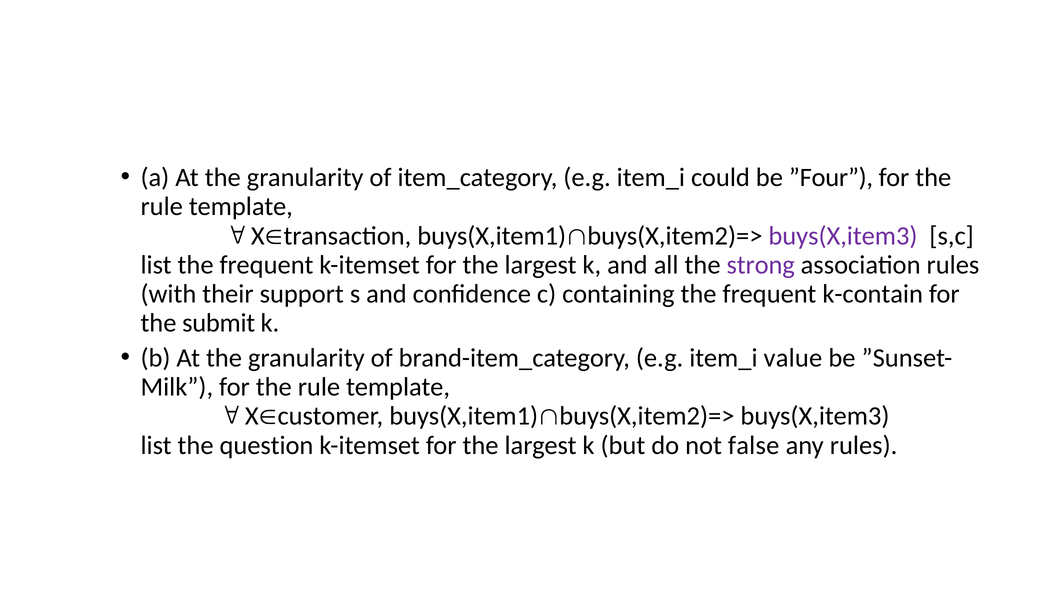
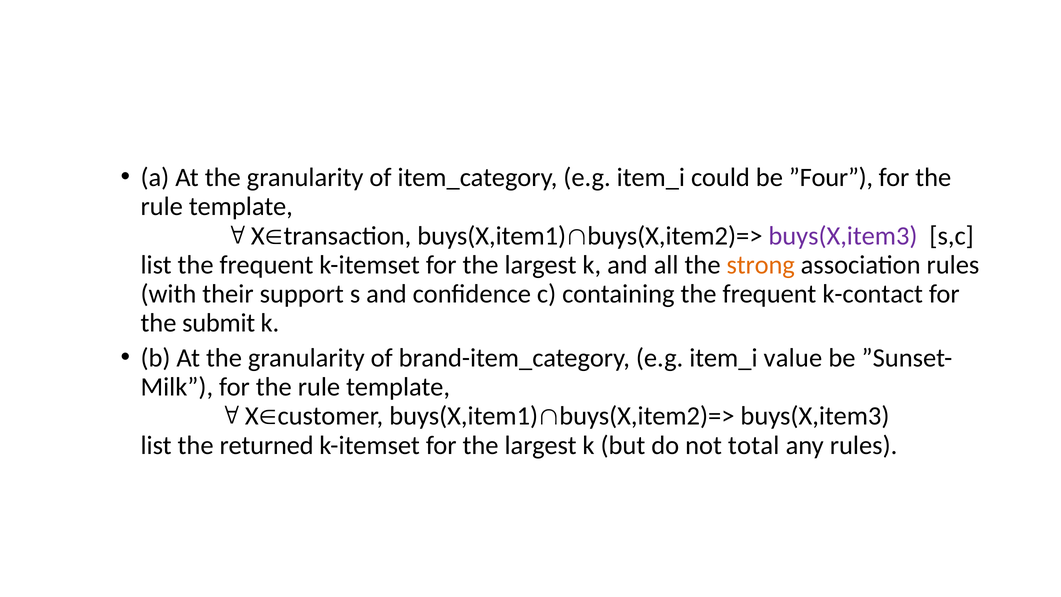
strong colour: purple -> orange
k-contain: k-contain -> k-contact
question: question -> returned
false: false -> total
